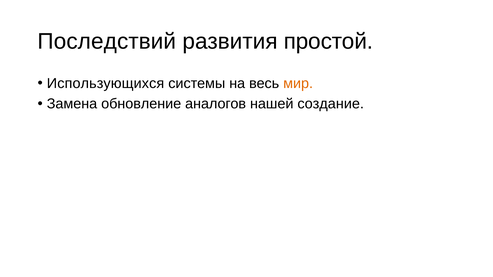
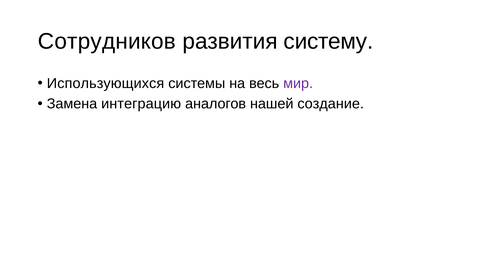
Последствий: Последствий -> Сотрудников
простой: простой -> систему
мир colour: orange -> purple
обновление: обновление -> интеграцию
